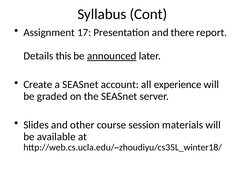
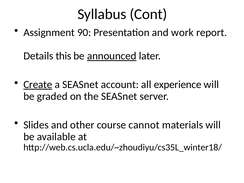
17: 17 -> 90
there: there -> work
Create underline: none -> present
session: session -> cannot
